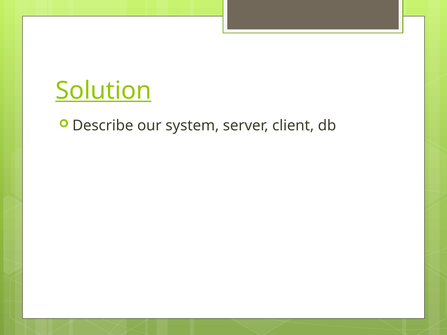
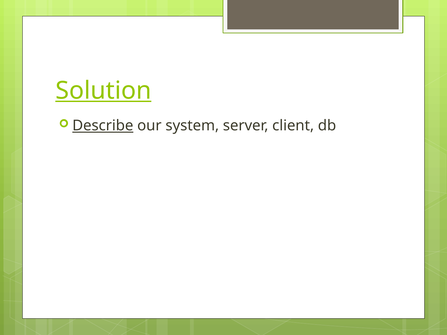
Describe underline: none -> present
